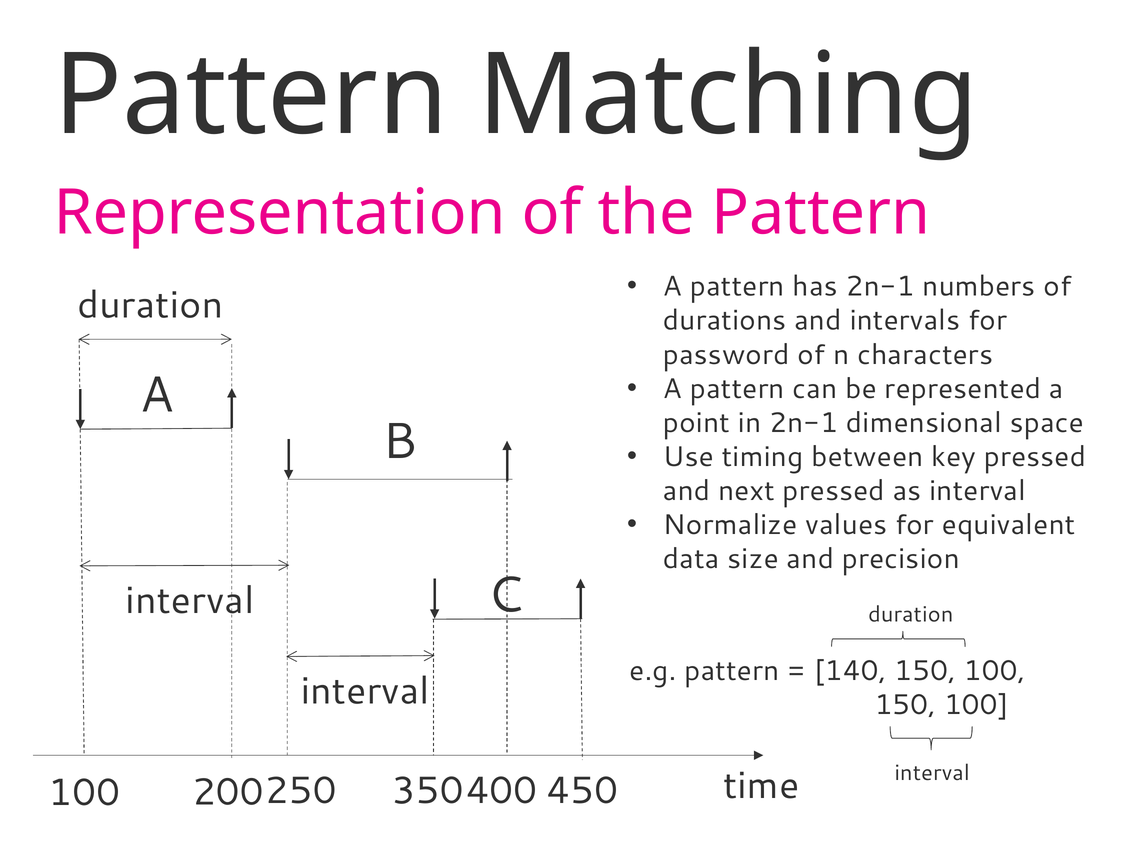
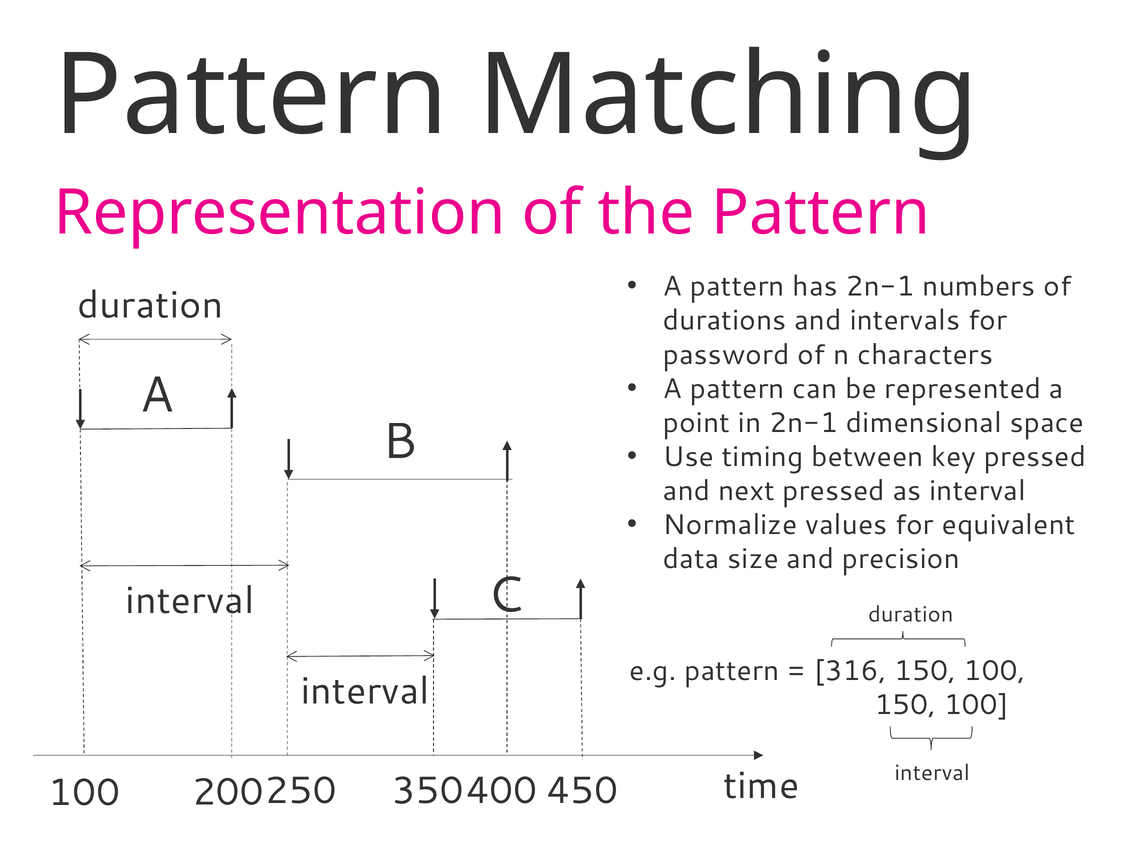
140: 140 -> 316
